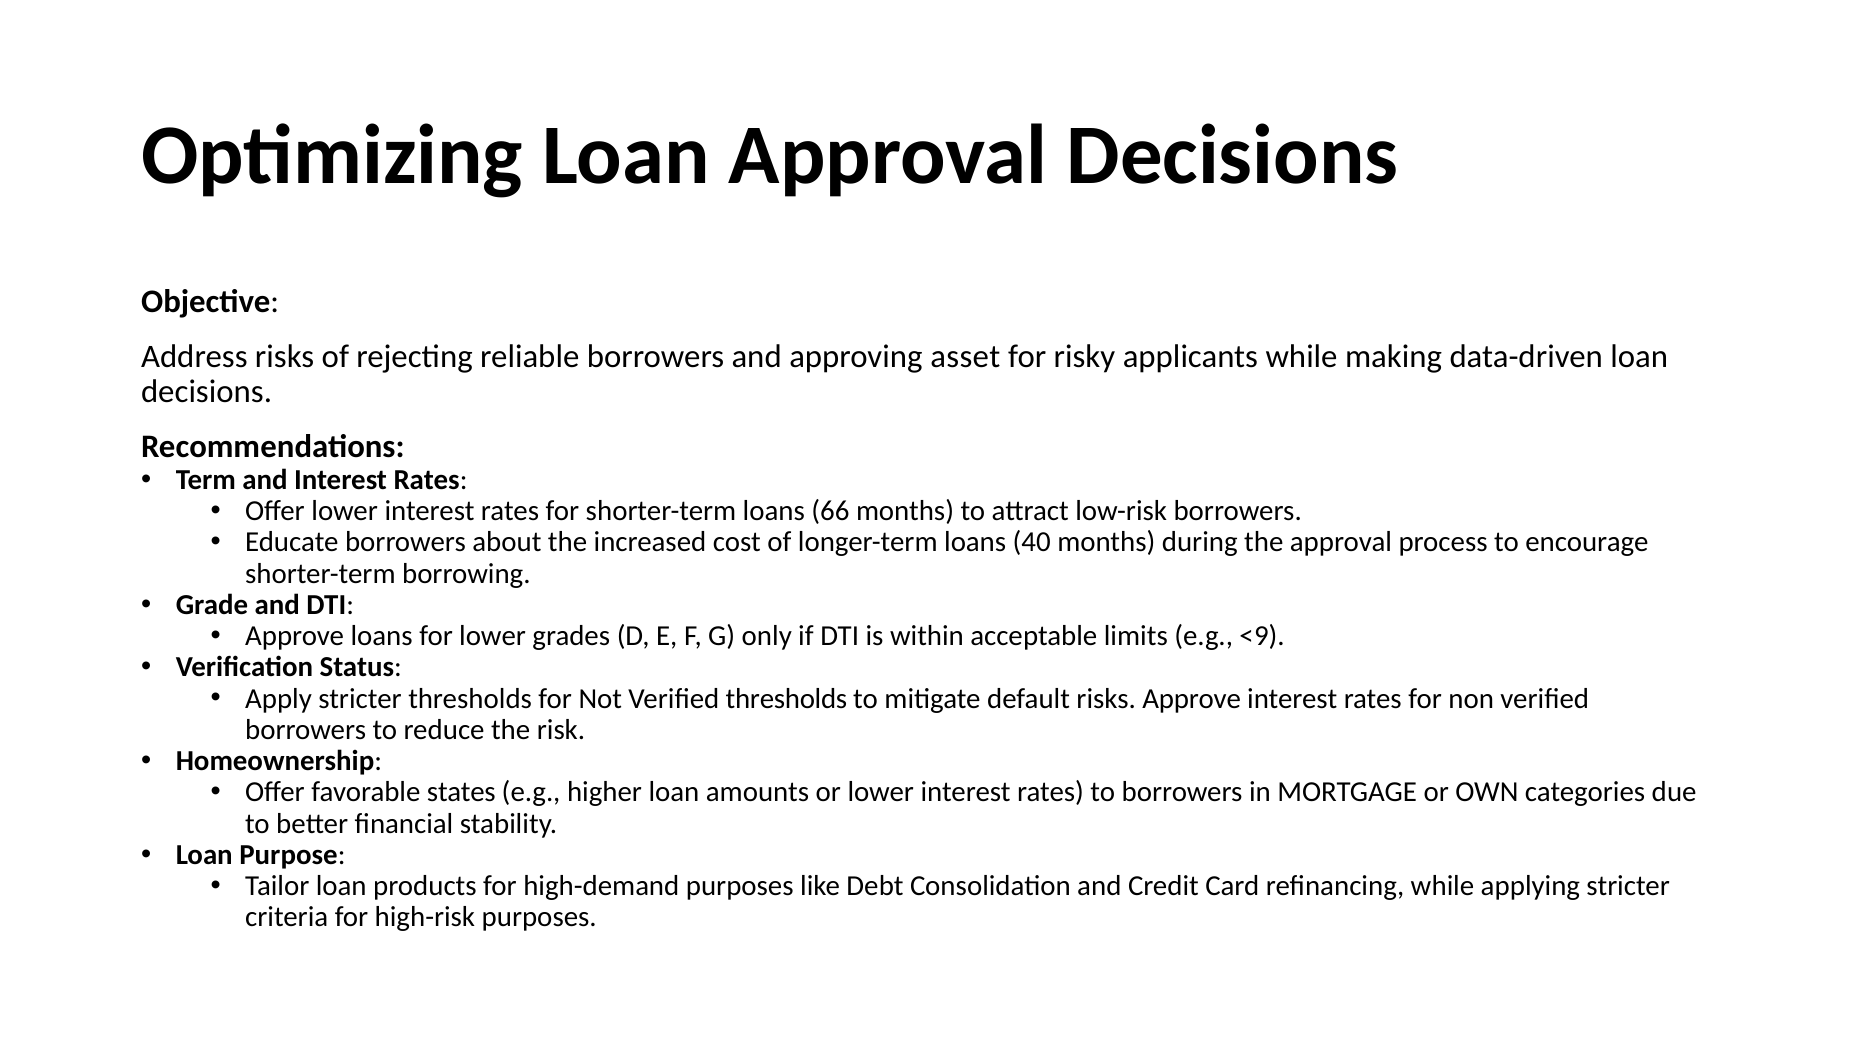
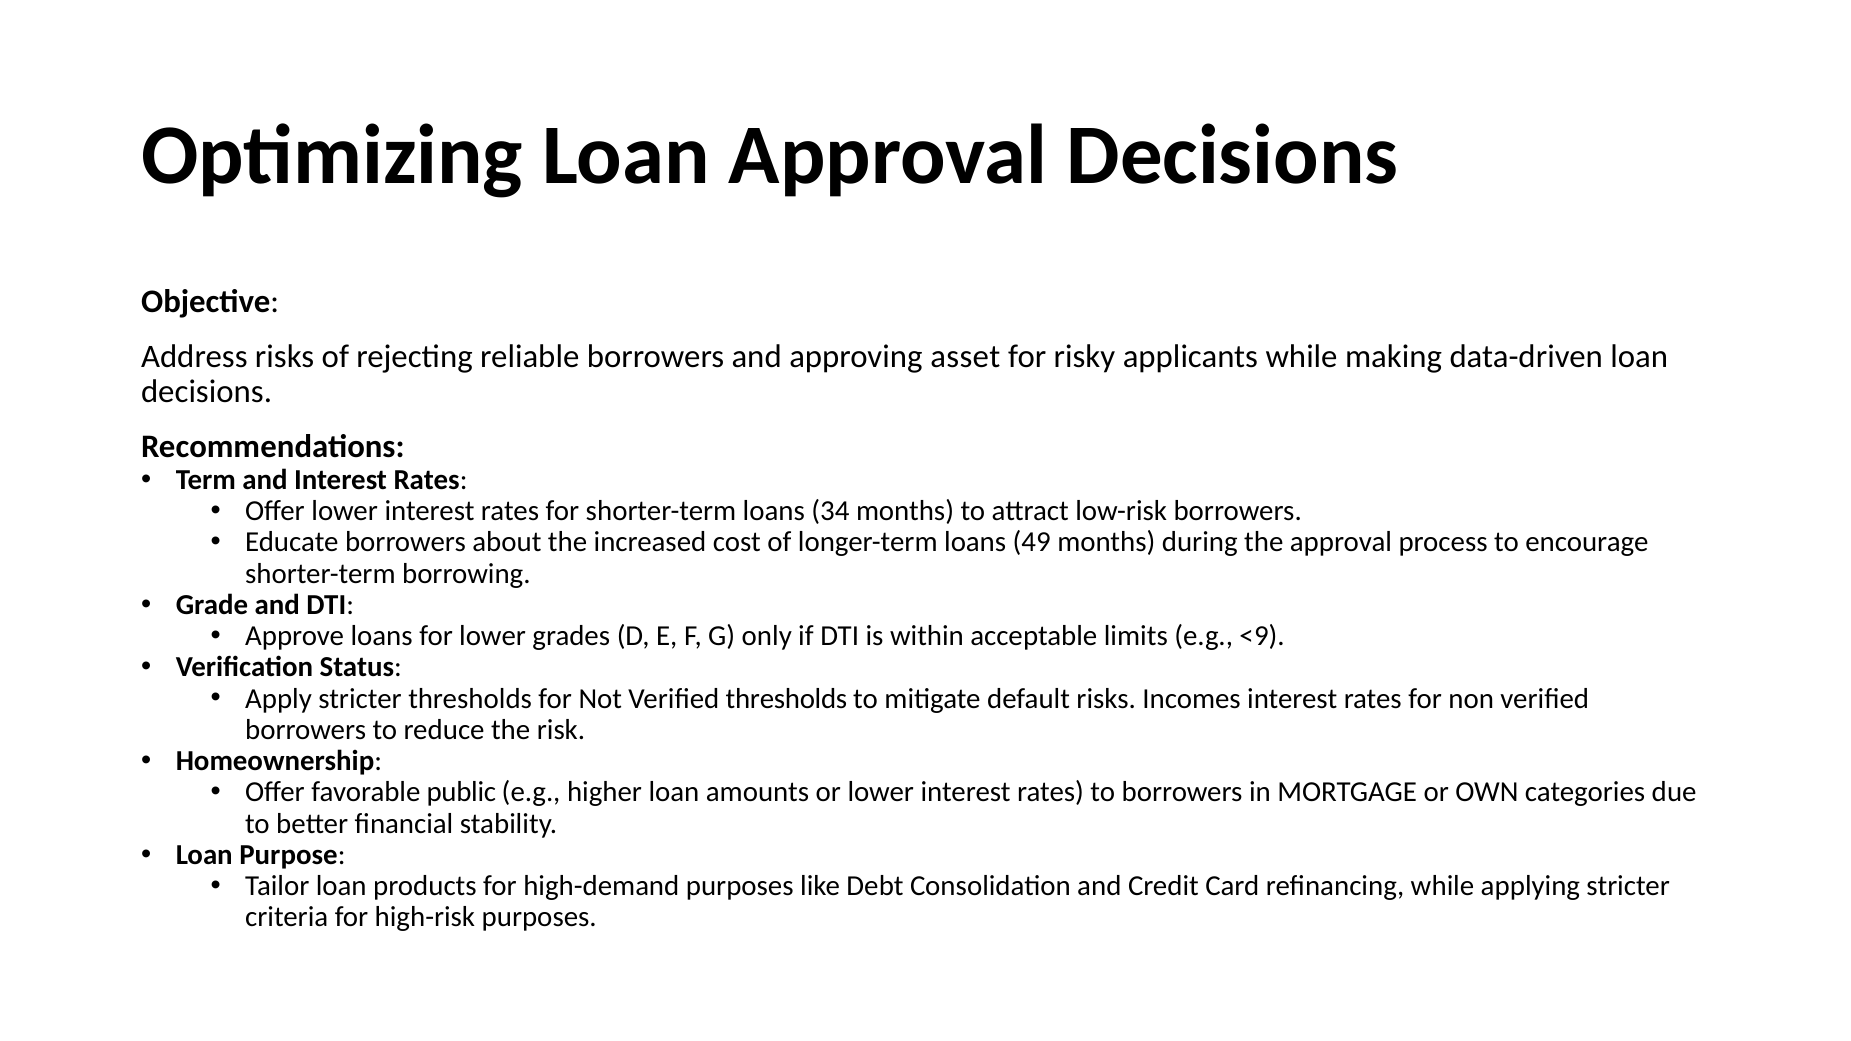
66: 66 -> 34
40: 40 -> 49
risks Approve: Approve -> Incomes
states: states -> public
